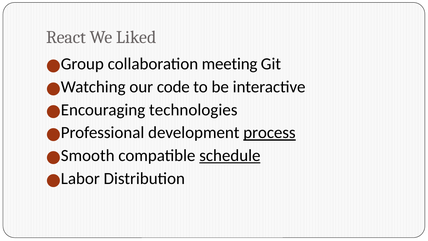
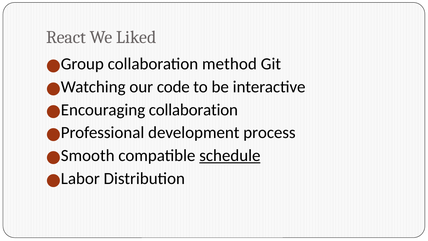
meeting: meeting -> method
technologies at (193, 110): technologies -> collaboration
process underline: present -> none
